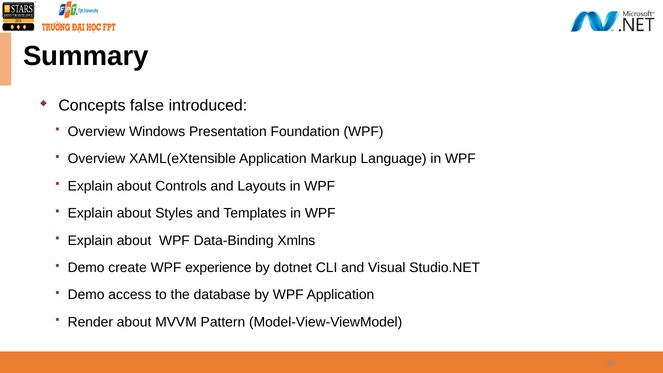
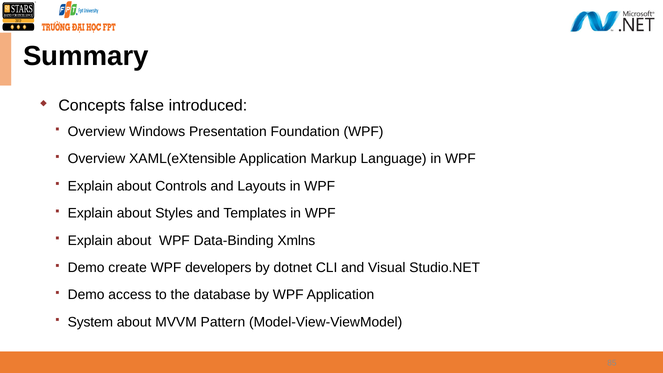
experience: experience -> developers
Render: Render -> System
